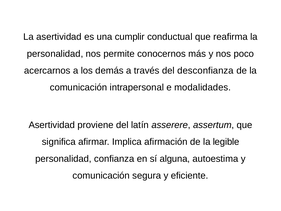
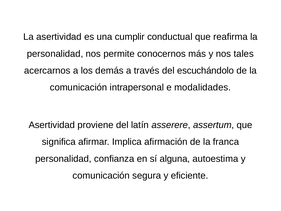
poco: poco -> tales
desconfianza: desconfianza -> escuchándolo
legible: legible -> franca
